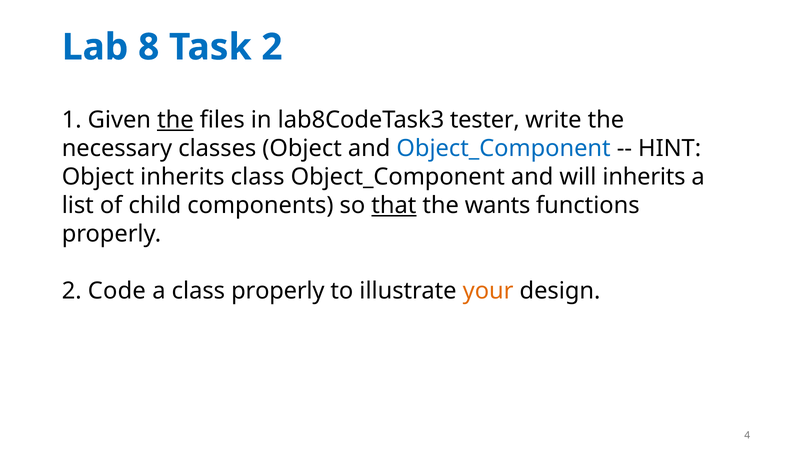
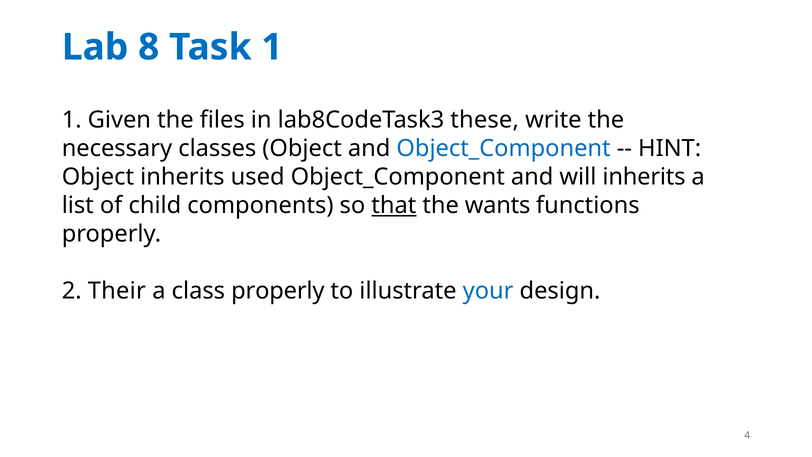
Task 2: 2 -> 1
the at (175, 120) underline: present -> none
tester: tester -> these
inherits class: class -> used
Code: Code -> Their
your colour: orange -> blue
